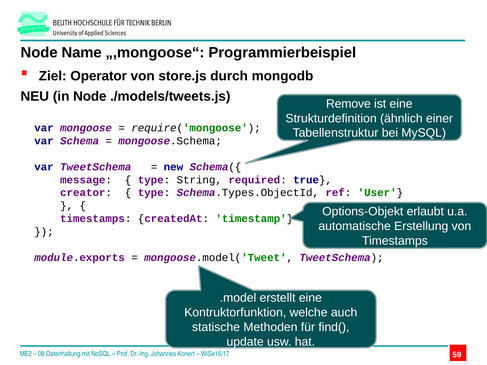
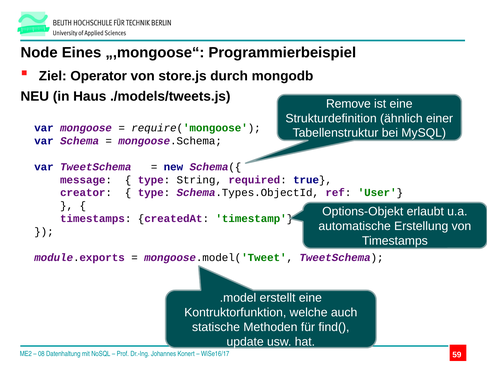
Name: Name -> Eines
in Node: Node -> Haus
